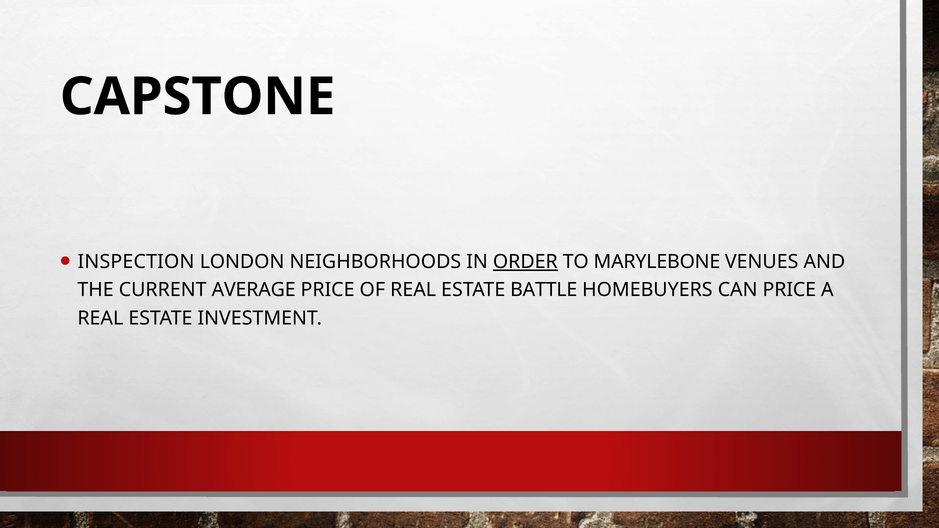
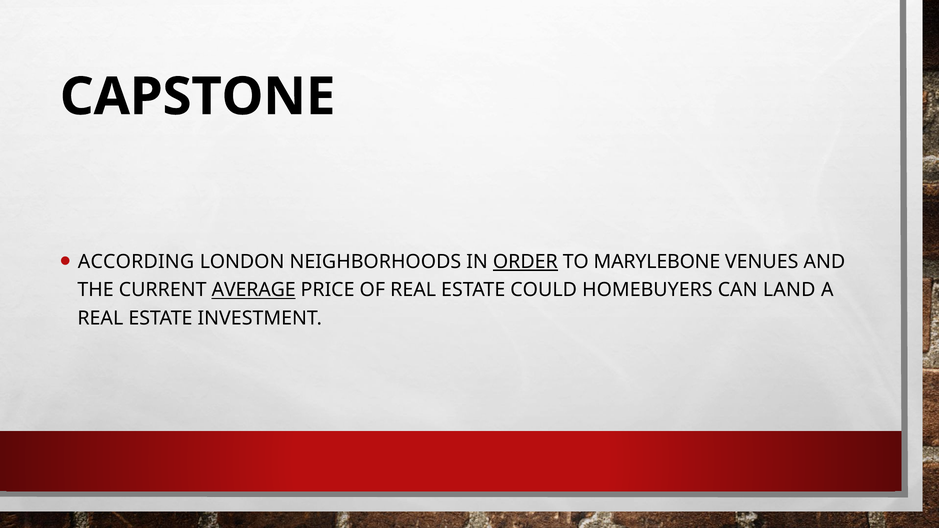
INSPECTION: INSPECTION -> ACCORDING
AVERAGE underline: none -> present
BATTLE: BATTLE -> COULD
CAN PRICE: PRICE -> LAND
